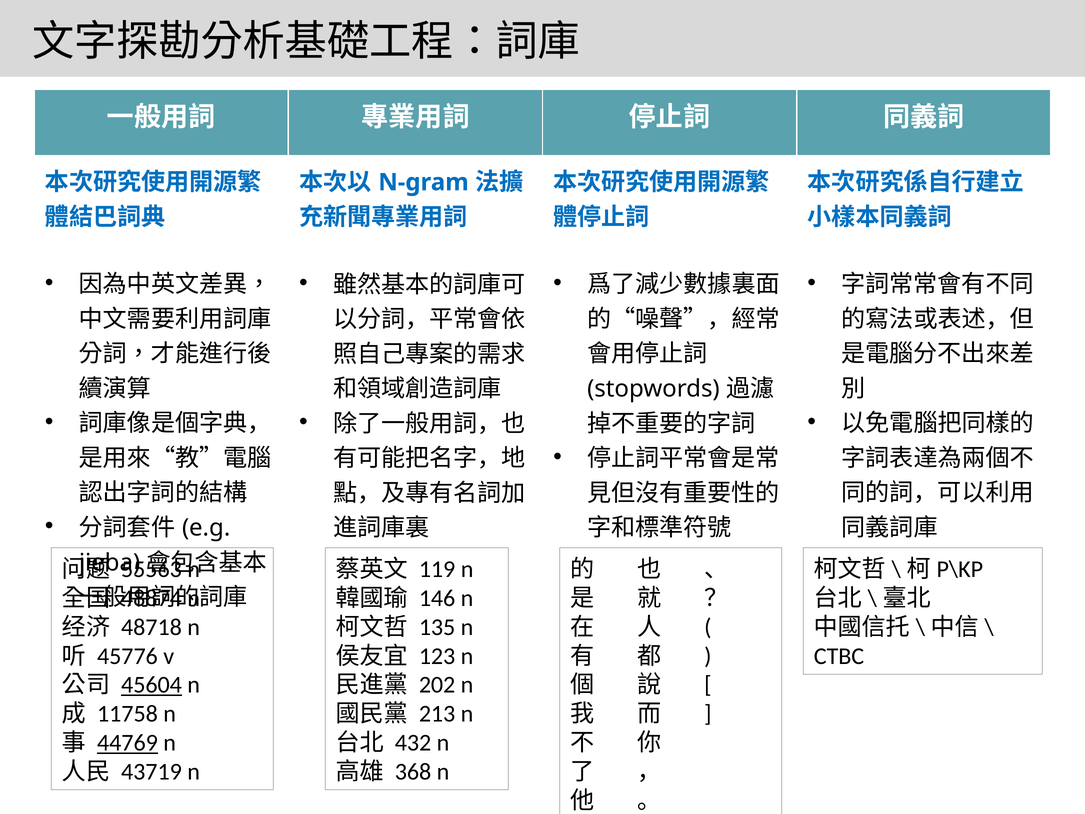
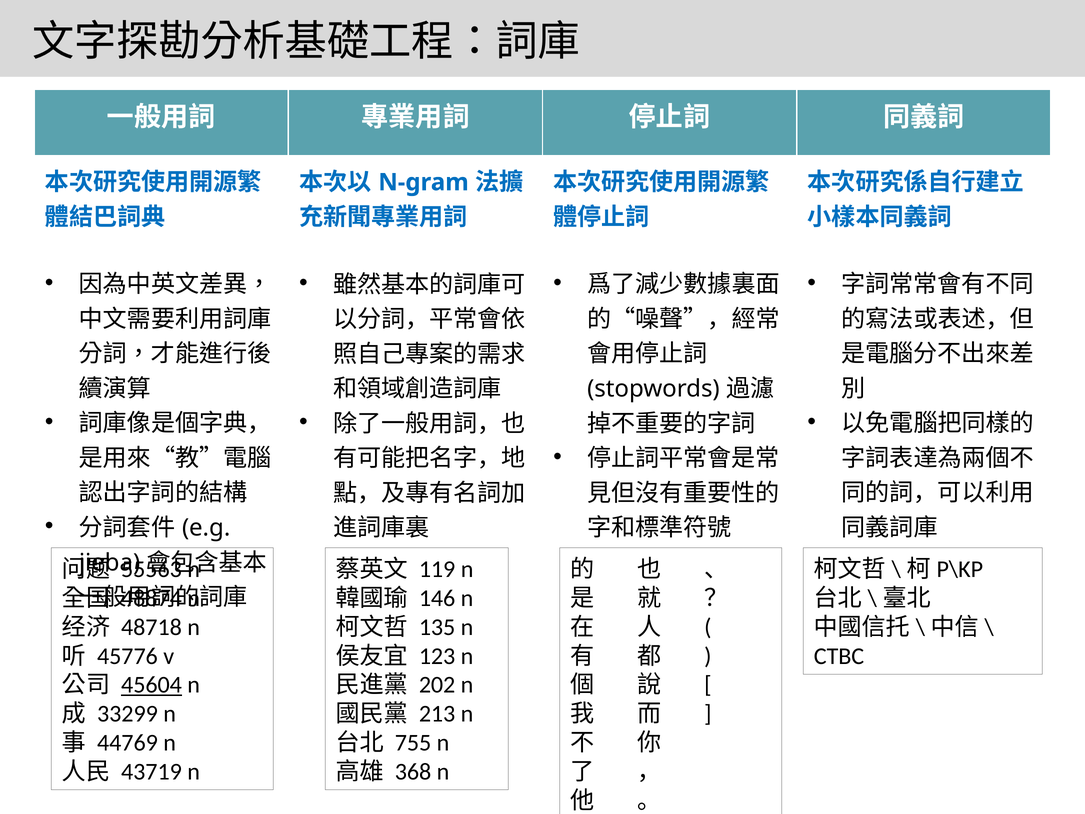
11758: 11758 -> 33299
44769 underline: present -> none
432: 432 -> 755
